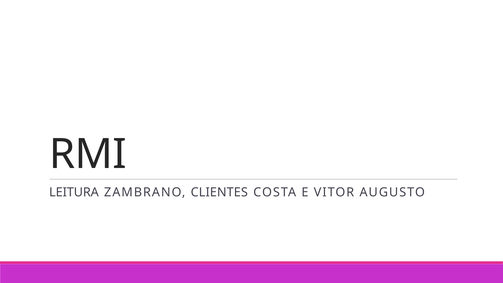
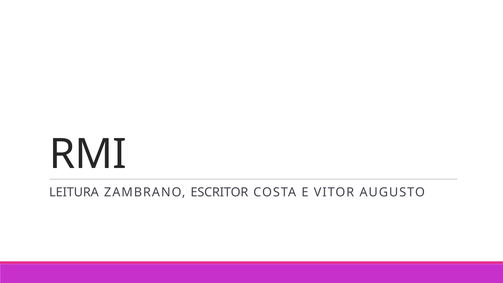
CLIENTES: CLIENTES -> ESCRITOR
